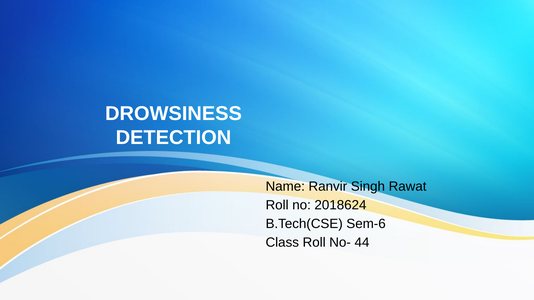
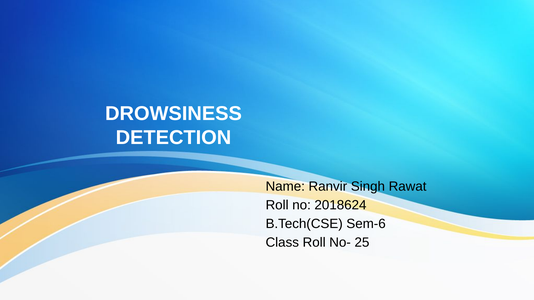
44: 44 -> 25
